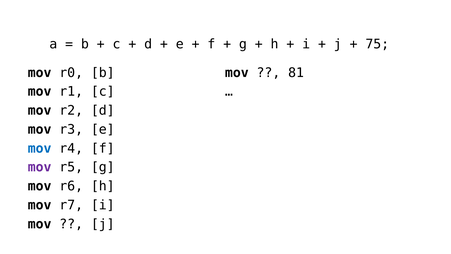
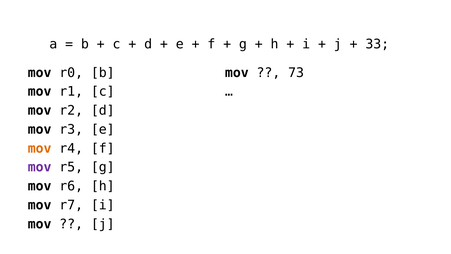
75: 75 -> 33
81: 81 -> 73
mov at (40, 148) colour: blue -> orange
